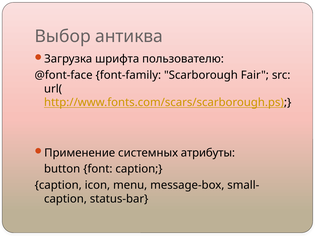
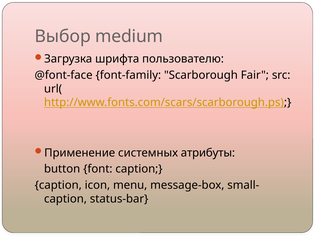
антиква: антиква -> medium
